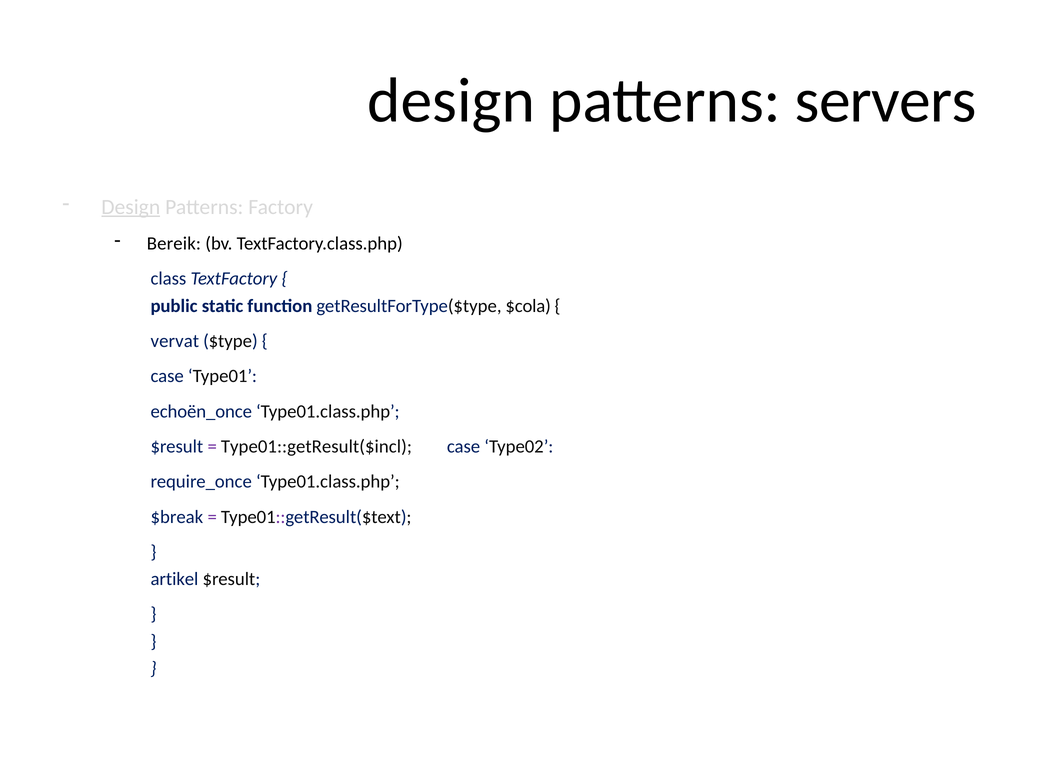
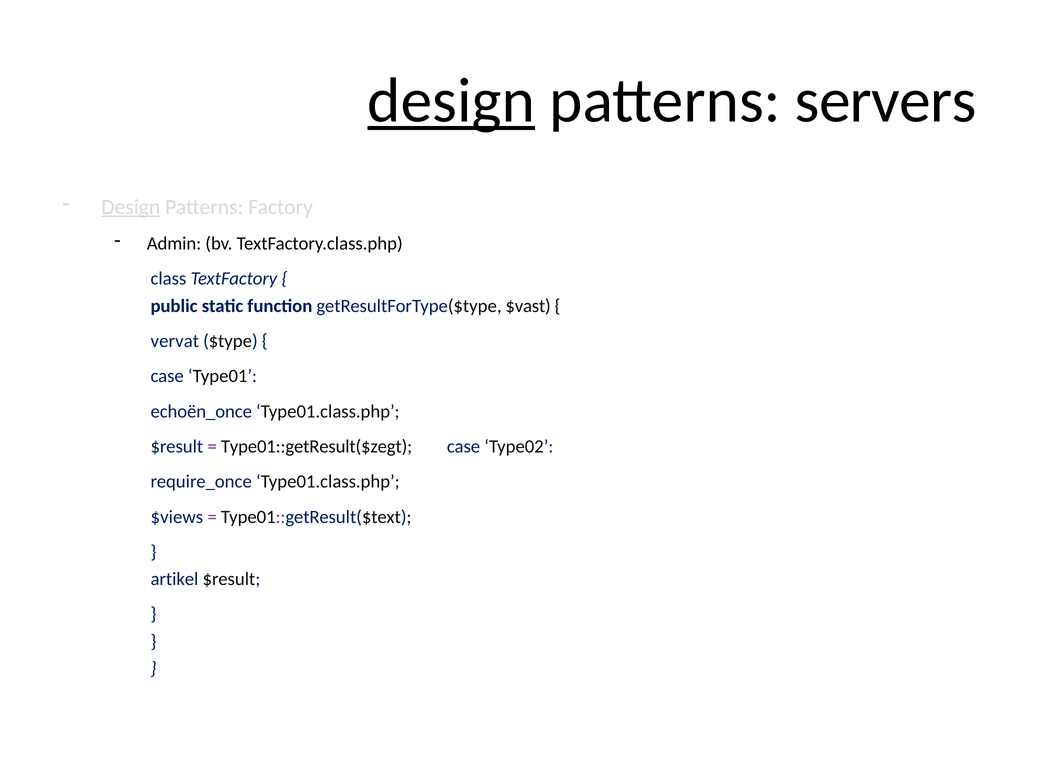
design at (451, 101) underline: none -> present
Bereik: Bereik -> Admin
$cola: $cola -> $vast
Type01::getResult($incl: Type01::getResult($incl -> Type01::getResult($zegt
$break: $break -> $views
